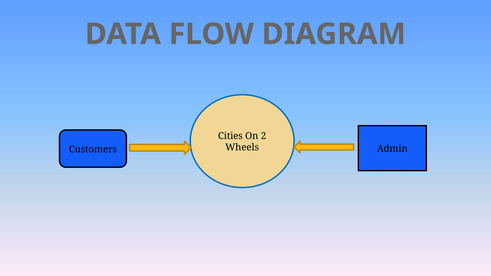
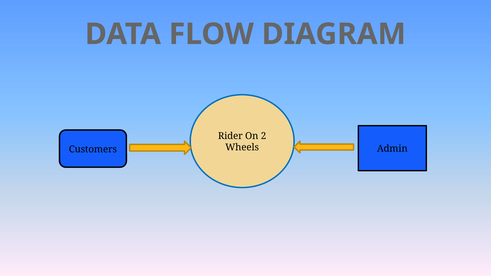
Cities: Cities -> Rider
